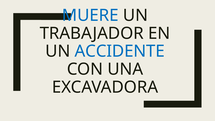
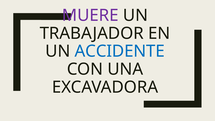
MUERE colour: blue -> purple
